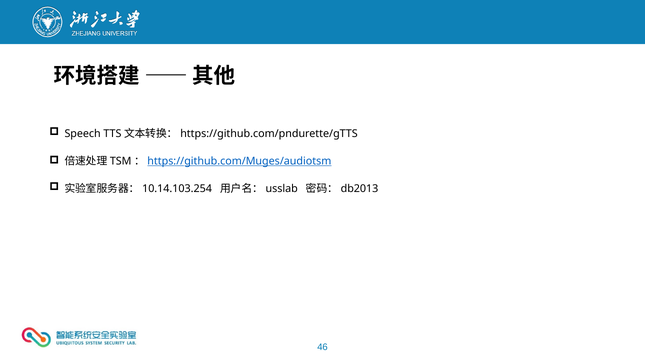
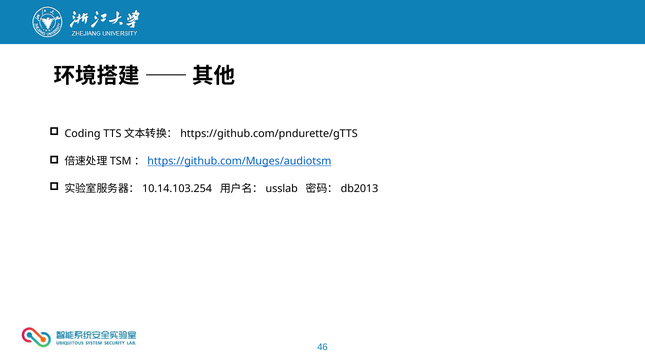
Speech: Speech -> Coding
